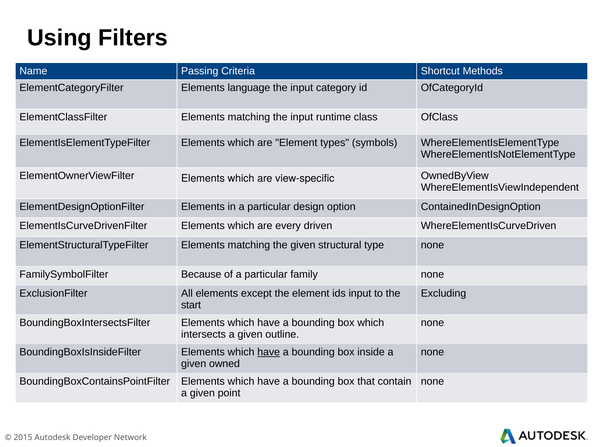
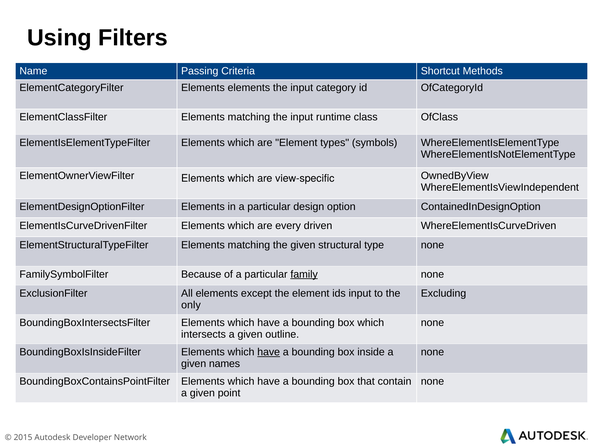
Elements language: language -> elements
family underline: none -> present
start: start -> only
owned: owned -> names
